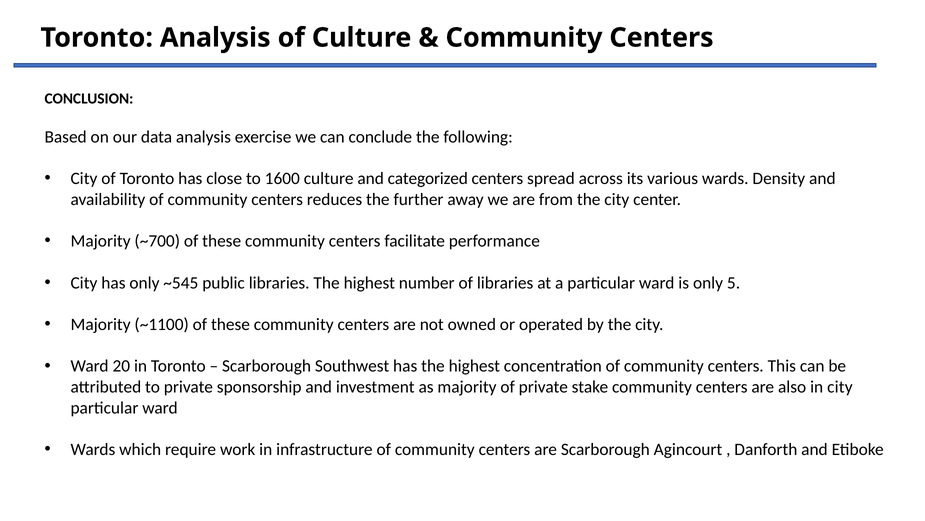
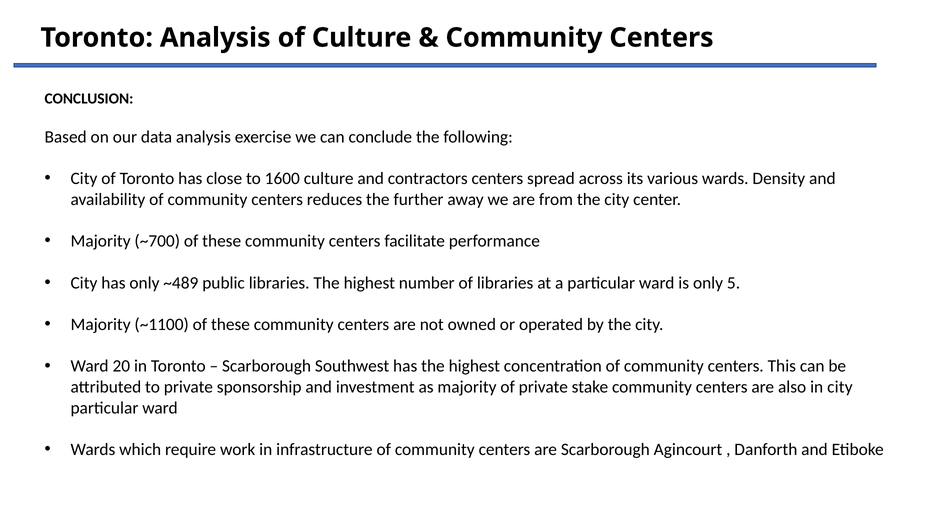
categorized: categorized -> contractors
~545: ~545 -> ~489
